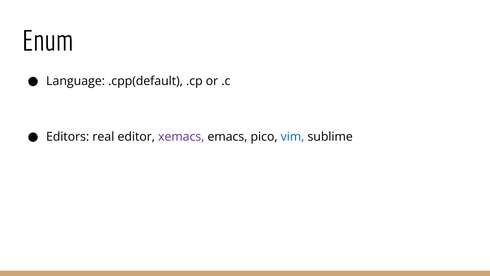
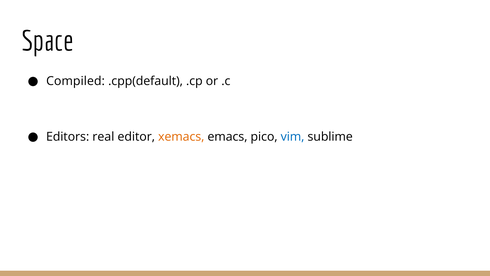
Enum: Enum -> Space
Language: Language -> Compiled
xemacs colour: purple -> orange
